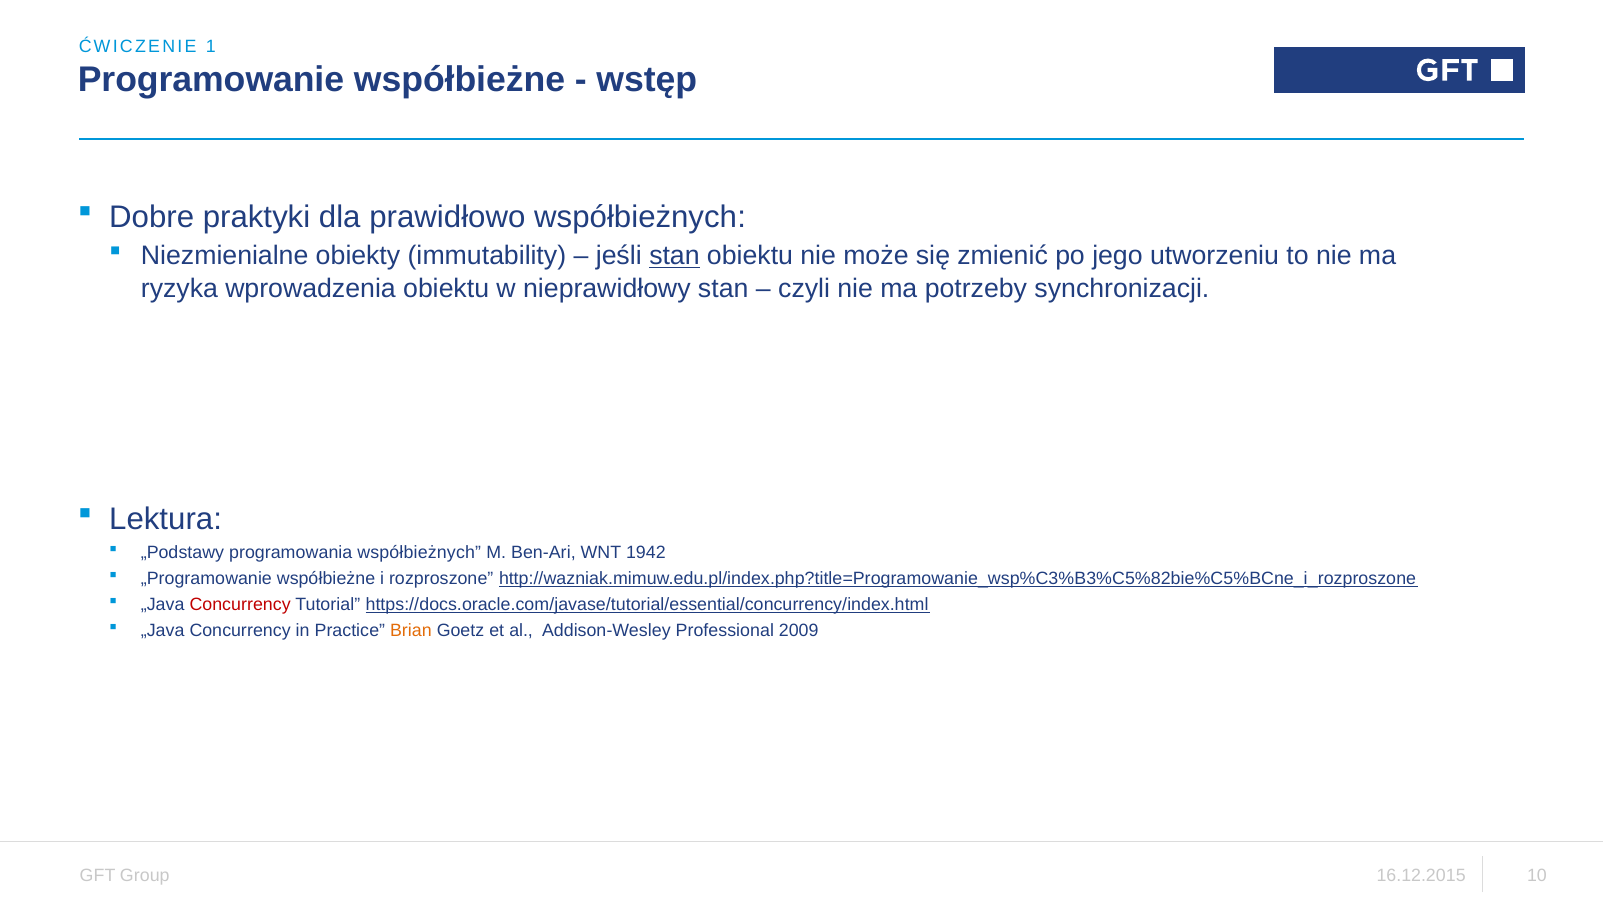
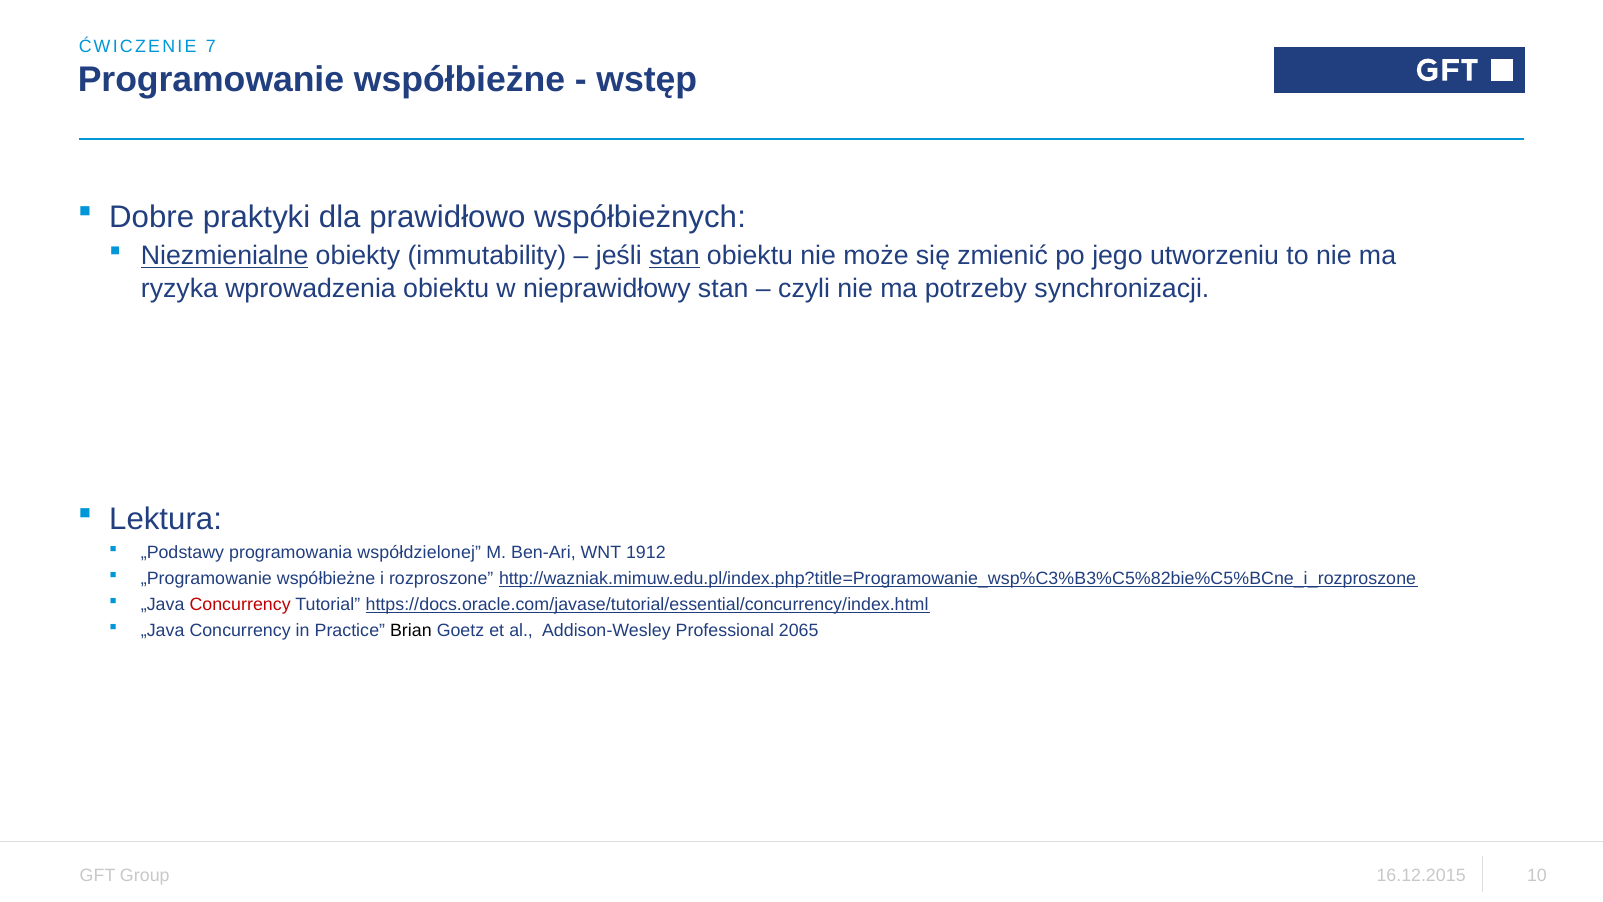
1: 1 -> 7
Niezmienialne underline: none -> present
programowania współbieżnych: współbieżnych -> współdzielonej
1942: 1942 -> 1912
Brian colour: orange -> black
2009: 2009 -> 2065
